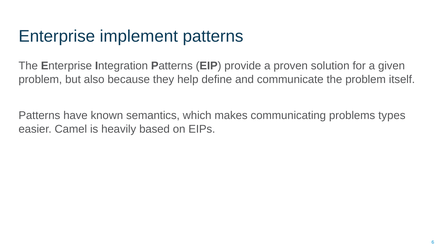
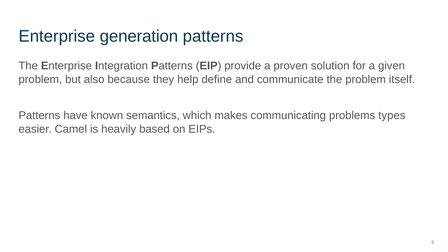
implement: implement -> generation
